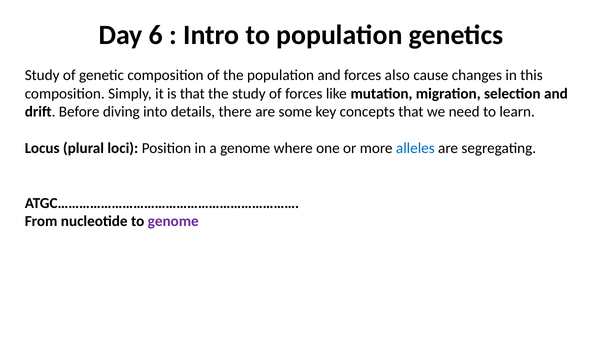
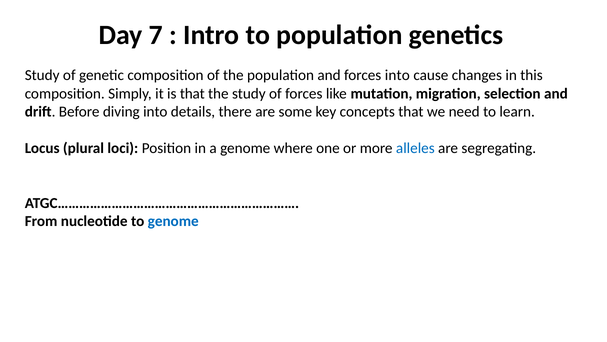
6: 6 -> 7
forces also: also -> into
genome at (173, 221) colour: purple -> blue
